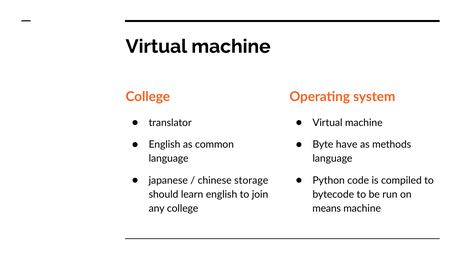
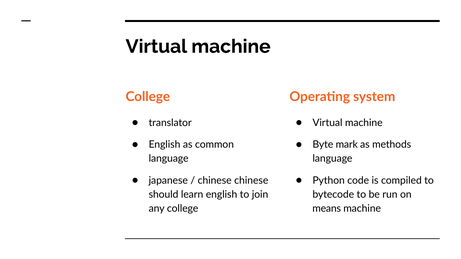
have: have -> mark
chinese storage: storage -> chinese
